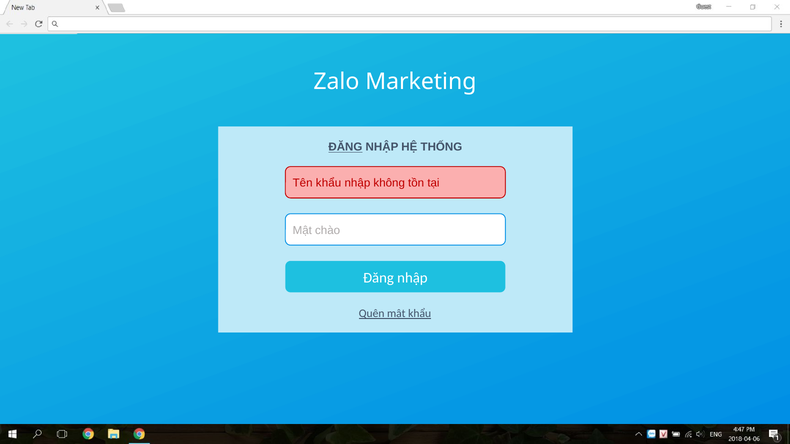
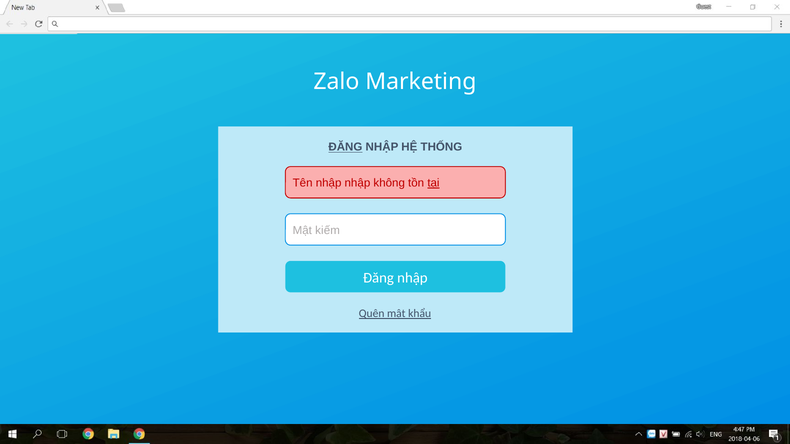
Tên khẩu: khẩu -> nhập
tại underline: none -> present
chào: chào -> kiếm
